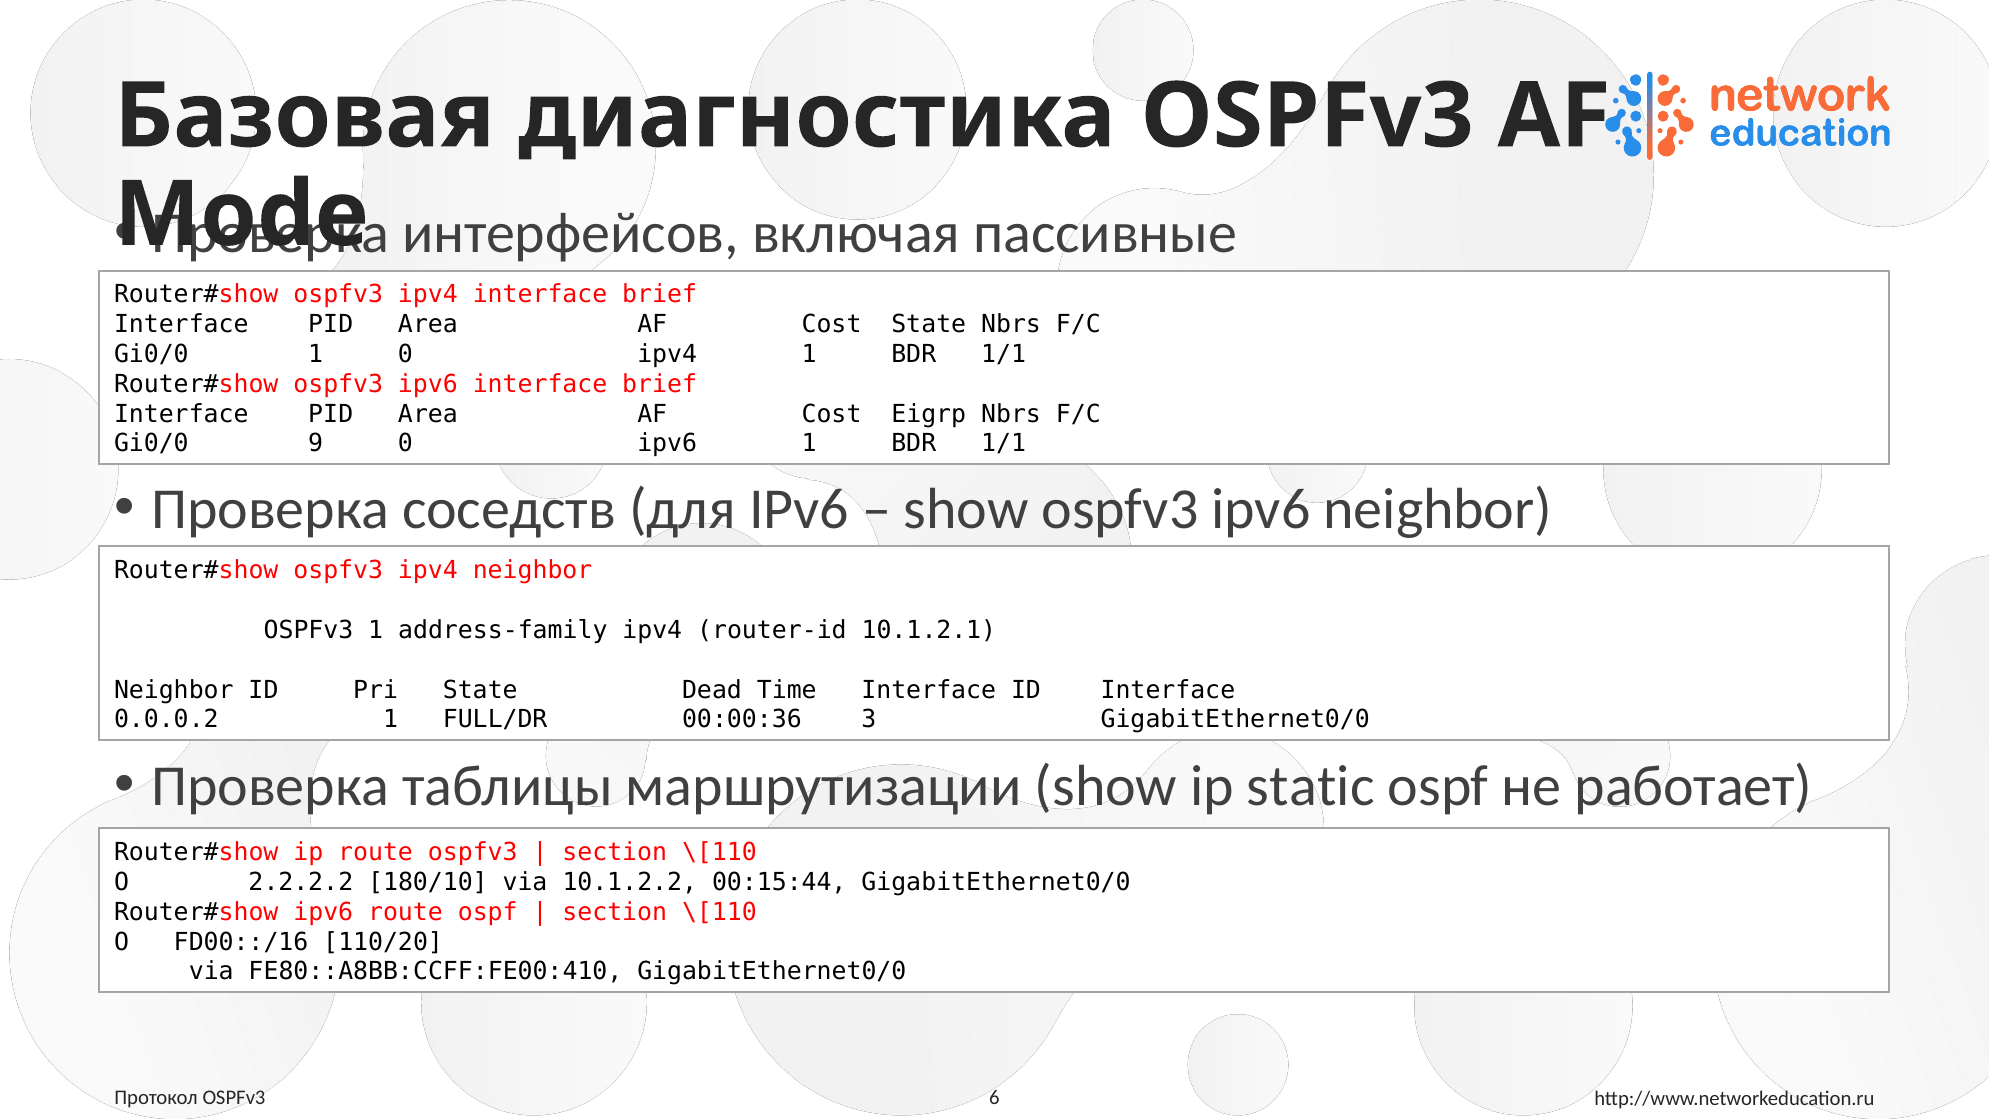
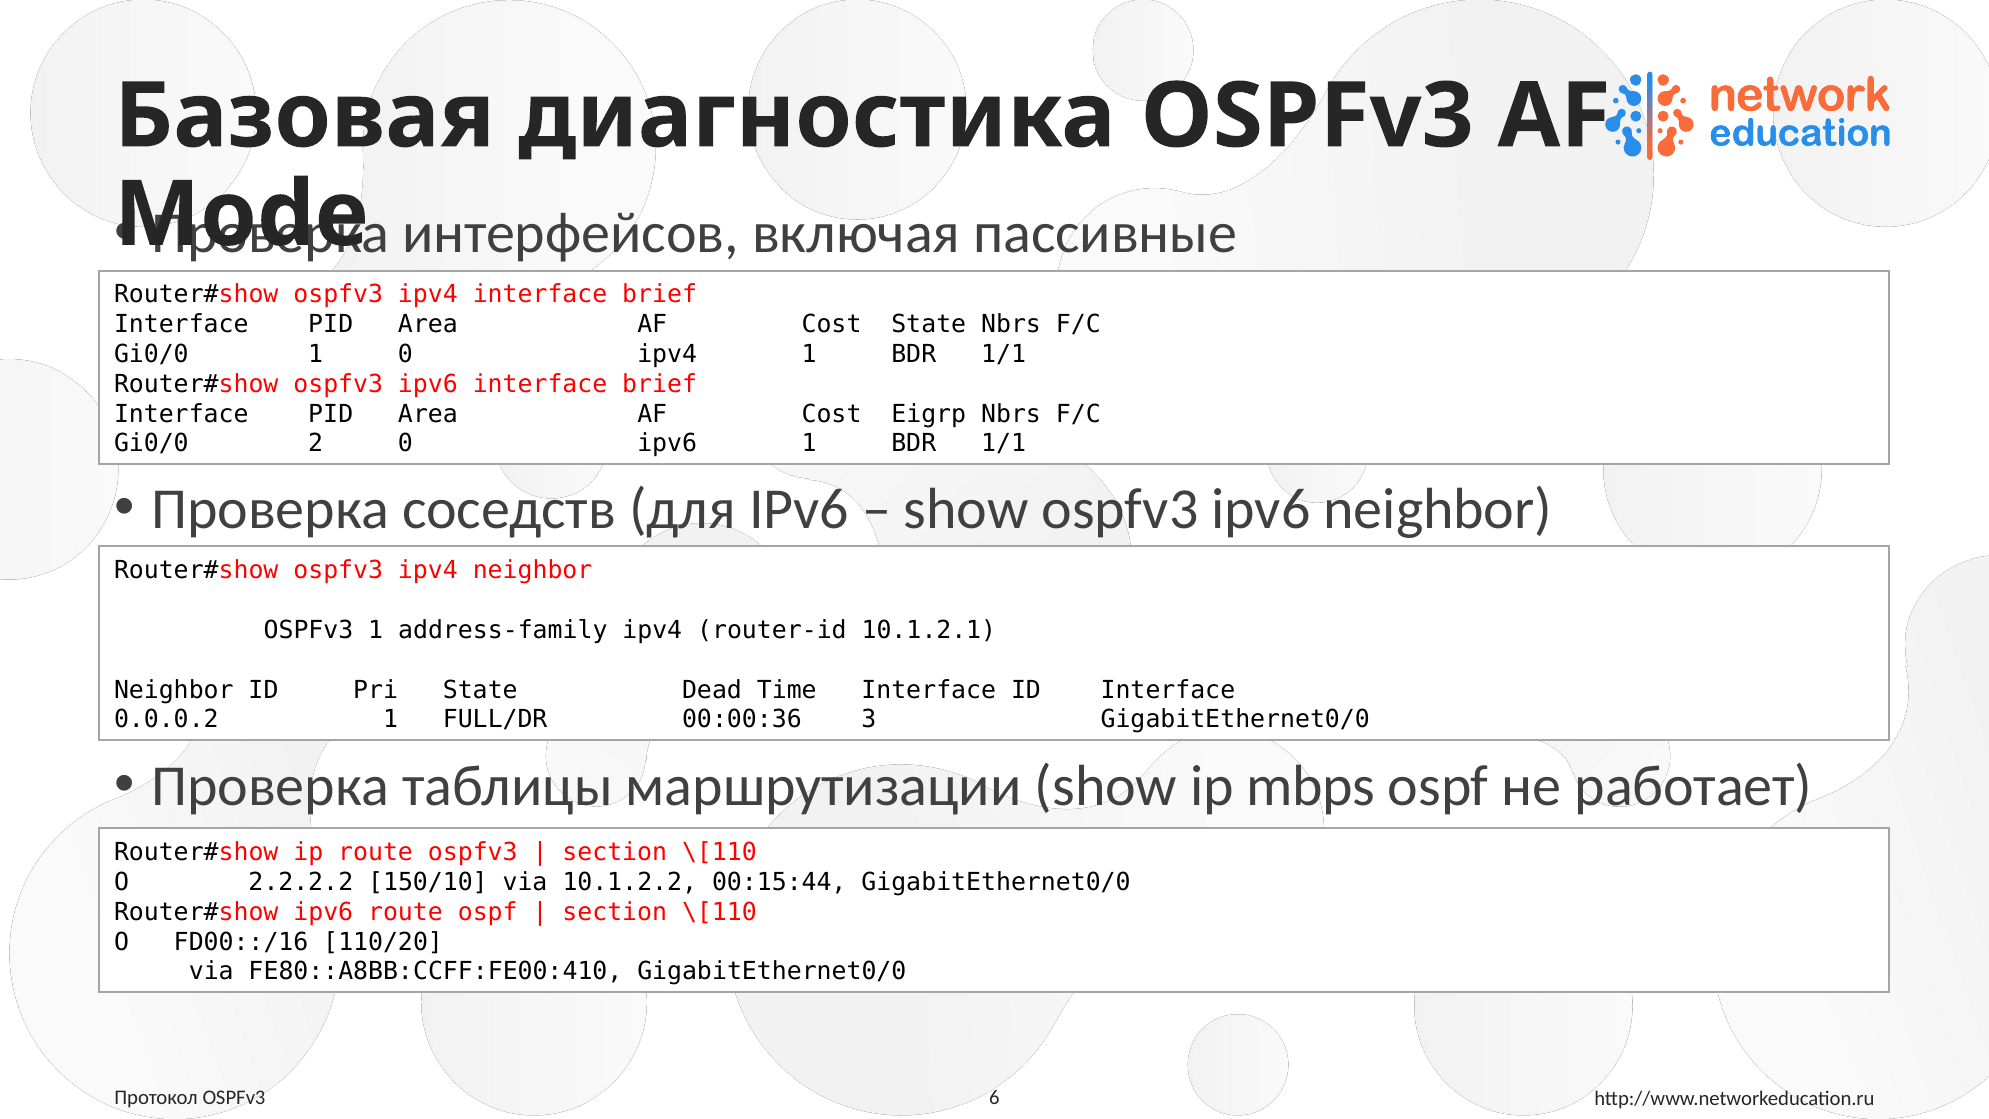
9: 9 -> 2
static: static -> mbps
180/10: 180/10 -> 150/10
